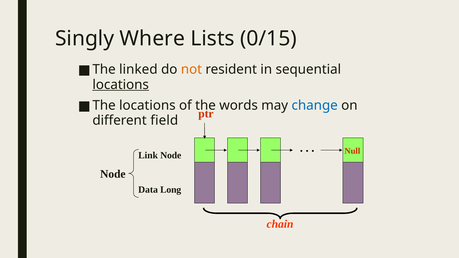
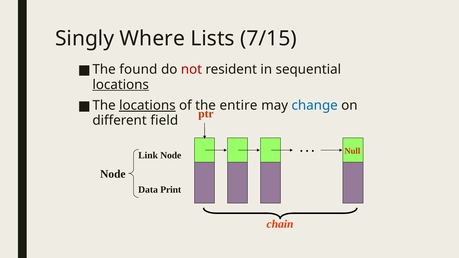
0/15: 0/15 -> 7/15
linked: linked -> found
not colour: orange -> red
locations at (147, 106) underline: none -> present
words: words -> entire
Long: Long -> Print
